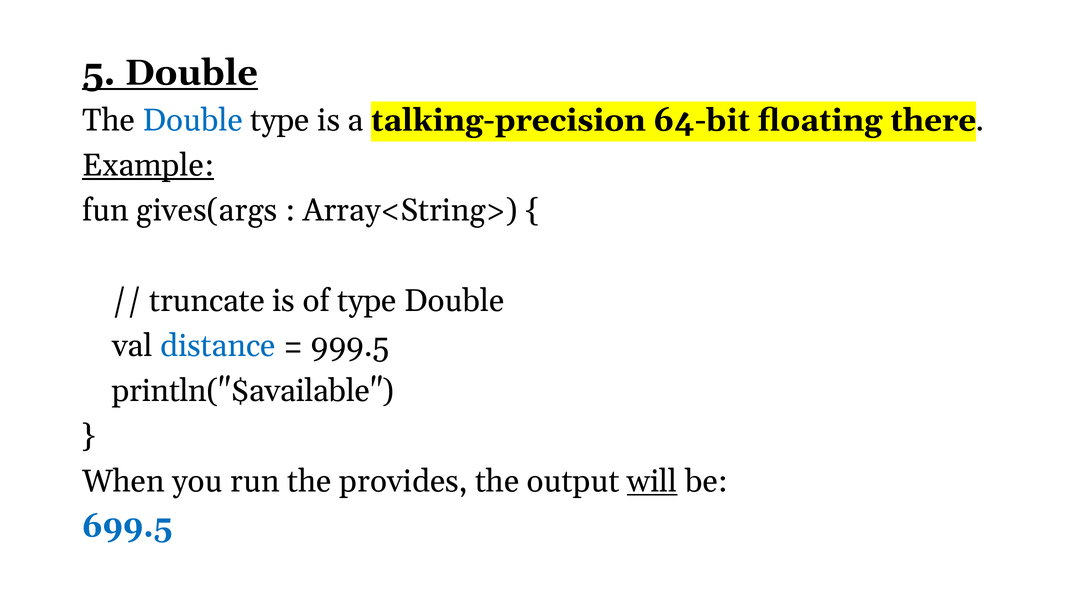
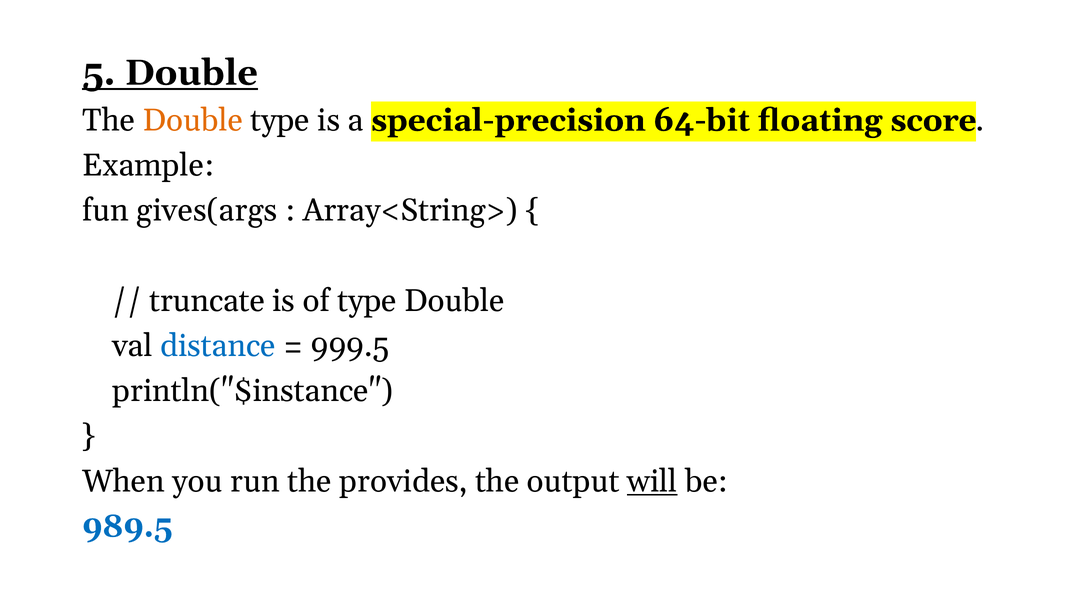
Double at (193, 120) colour: blue -> orange
talking-precision: talking-precision -> special-precision
there: there -> score
Example underline: present -> none
println("$available: println("$available -> println("$instance
699.5: 699.5 -> 989.5
